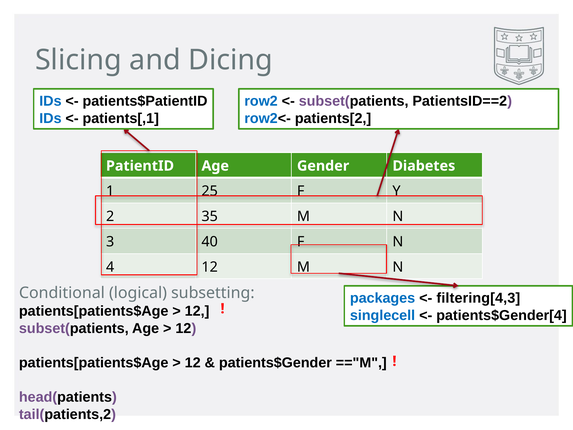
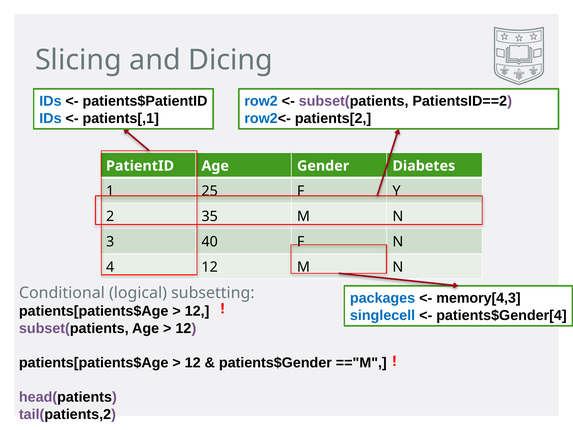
filtering[4,3: filtering[4,3 -> memory[4,3
